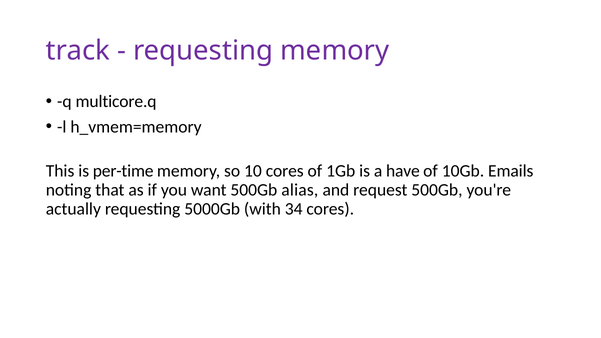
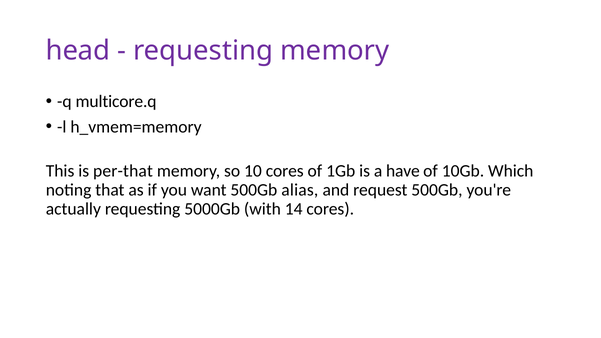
track: track -> head
per-time: per-time -> per-that
Emails: Emails -> Which
34: 34 -> 14
